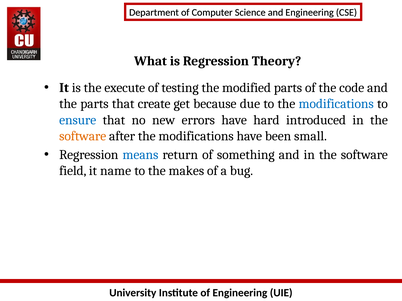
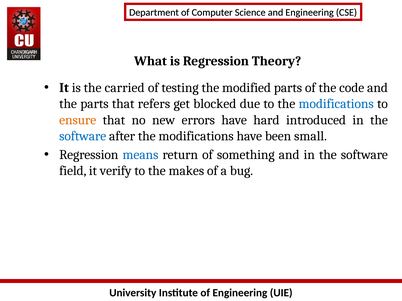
execute: execute -> carried
create: create -> refers
because: because -> blocked
ensure colour: blue -> orange
software at (83, 136) colour: orange -> blue
name: name -> verify
